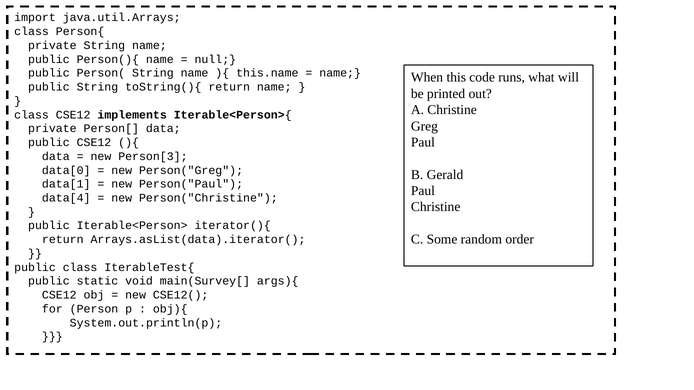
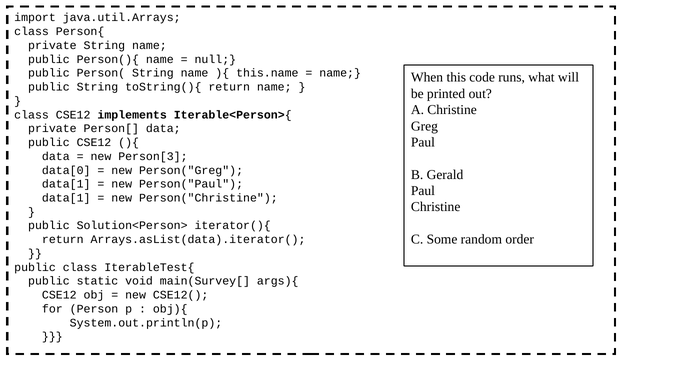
data[4 at (66, 198): data[4 -> data[1
Iterable<Person>: Iterable<Person> -> Solution<Person>
